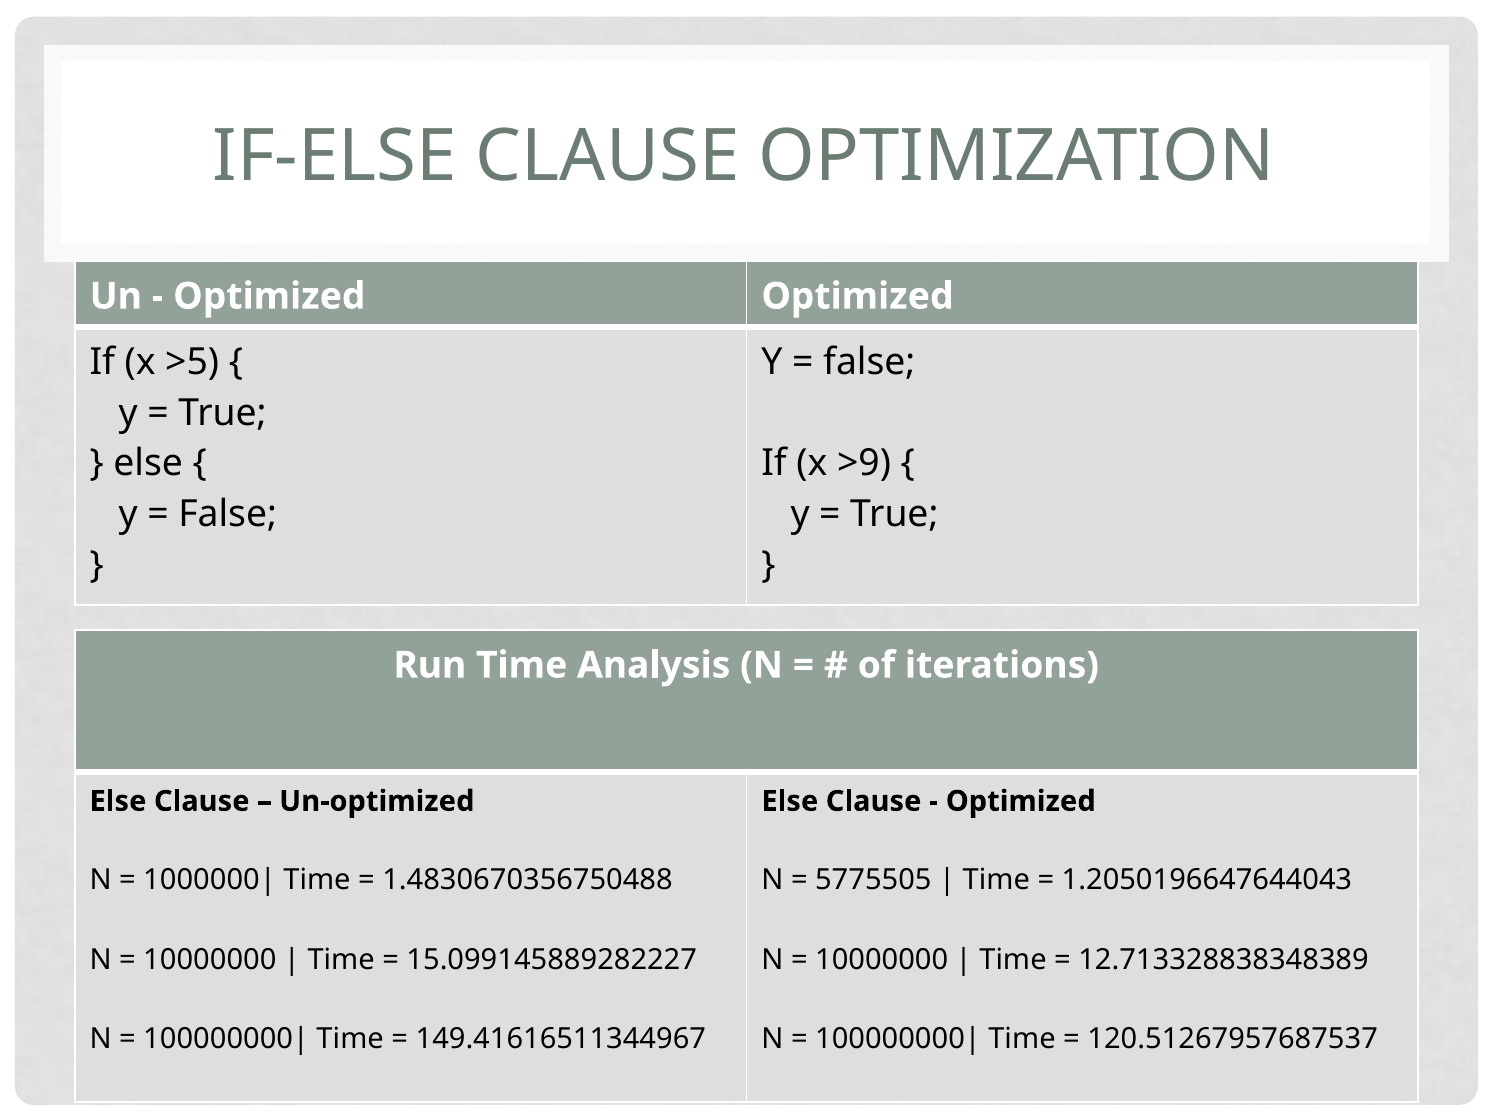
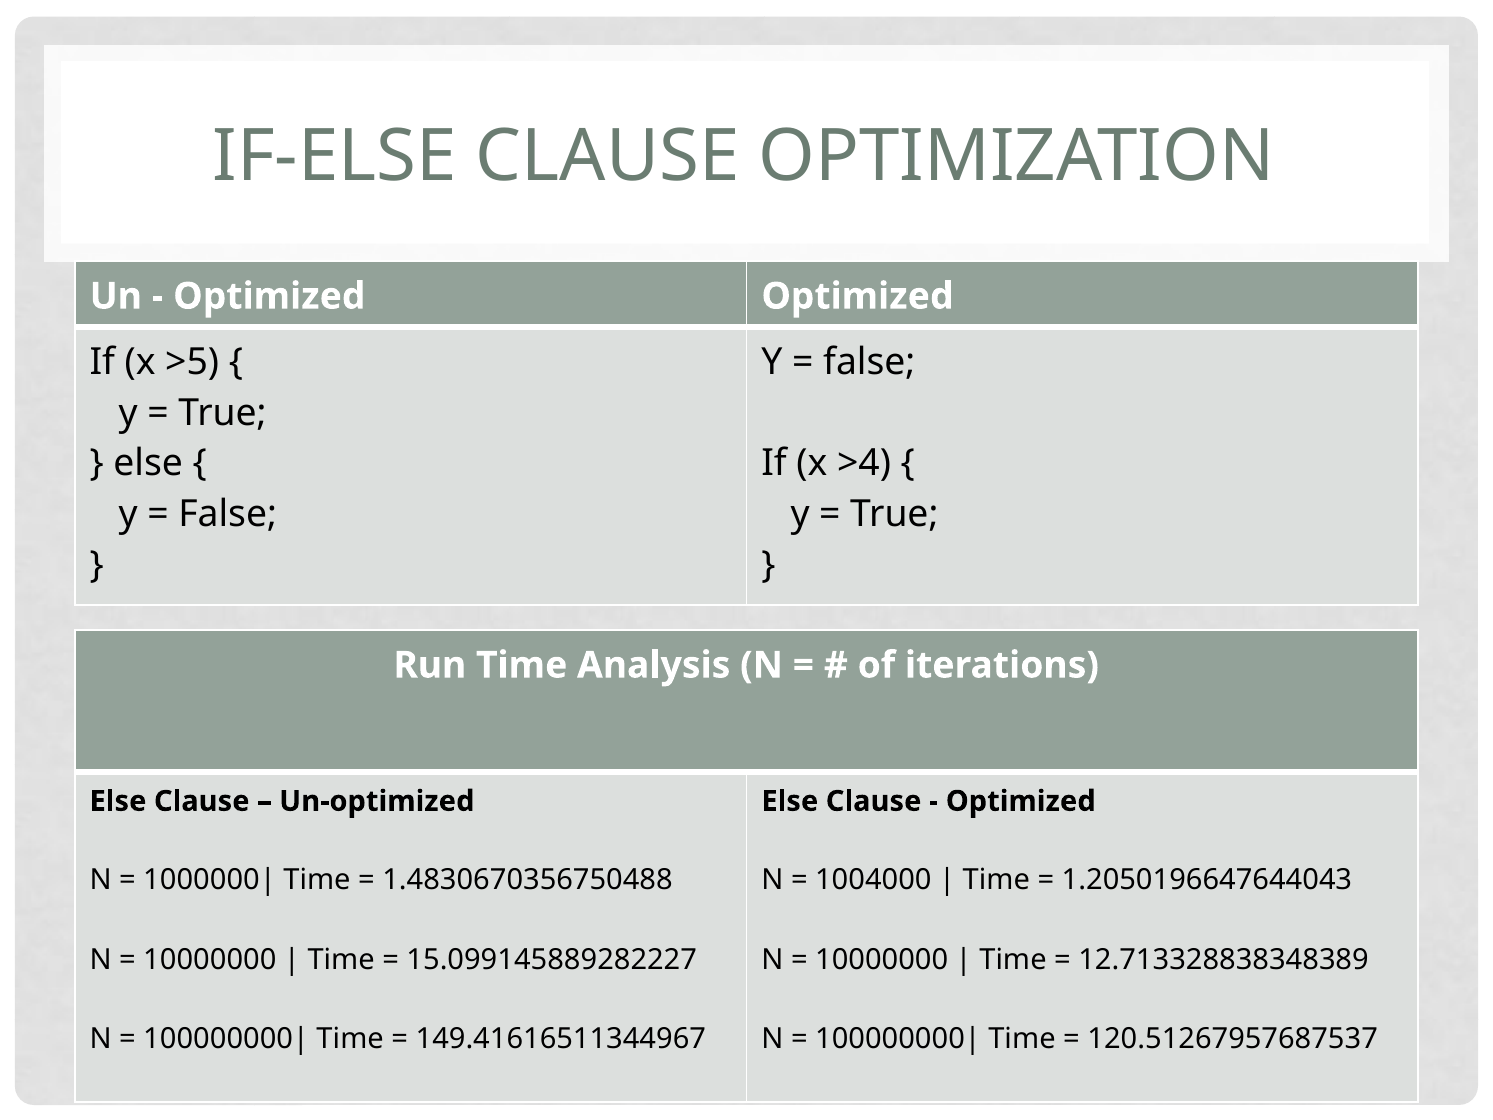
>9: >9 -> >4
5775505: 5775505 -> 1004000
